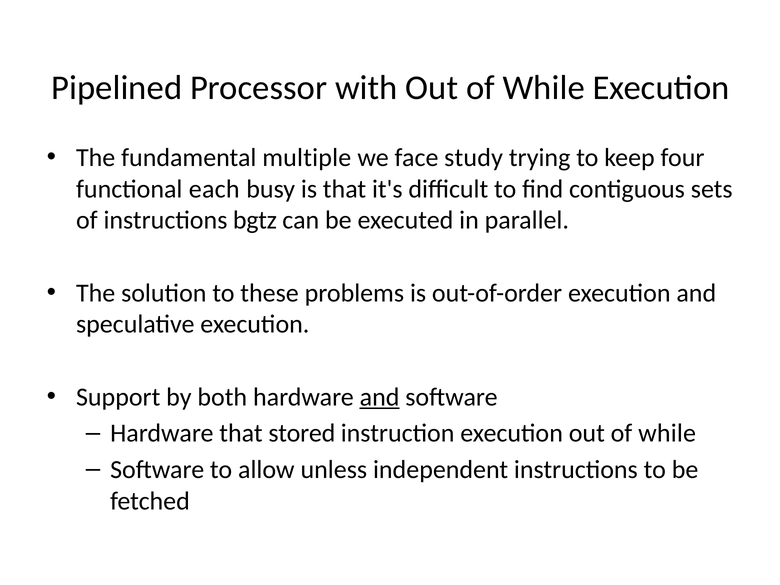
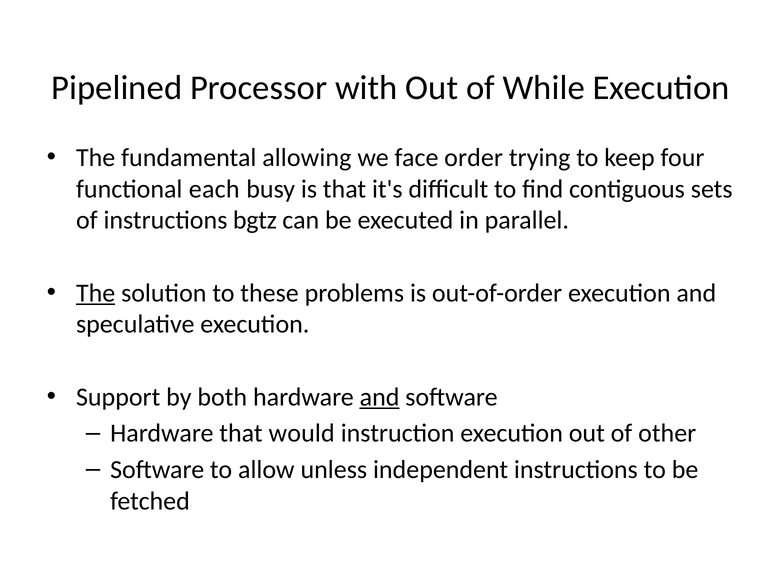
multiple: multiple -> allowing
study: study -> order
The at (96, 293) underline: none -> present
stored: stored -> would
execution out of while: while -> other
